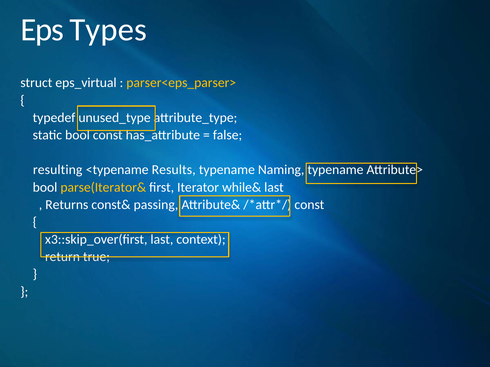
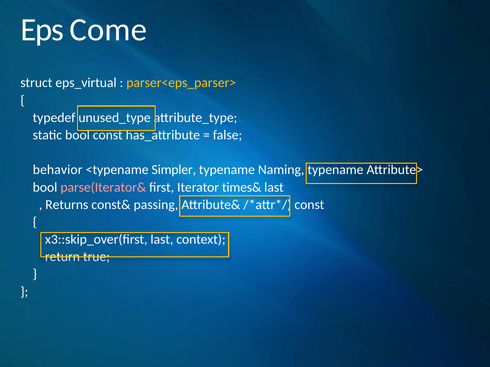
Types: Types -> Come
resulting: resulting -> behavior
Results: Results -> Simpler
parse(Iterator& colour: yellow -> pink
while&: while& -> times&
